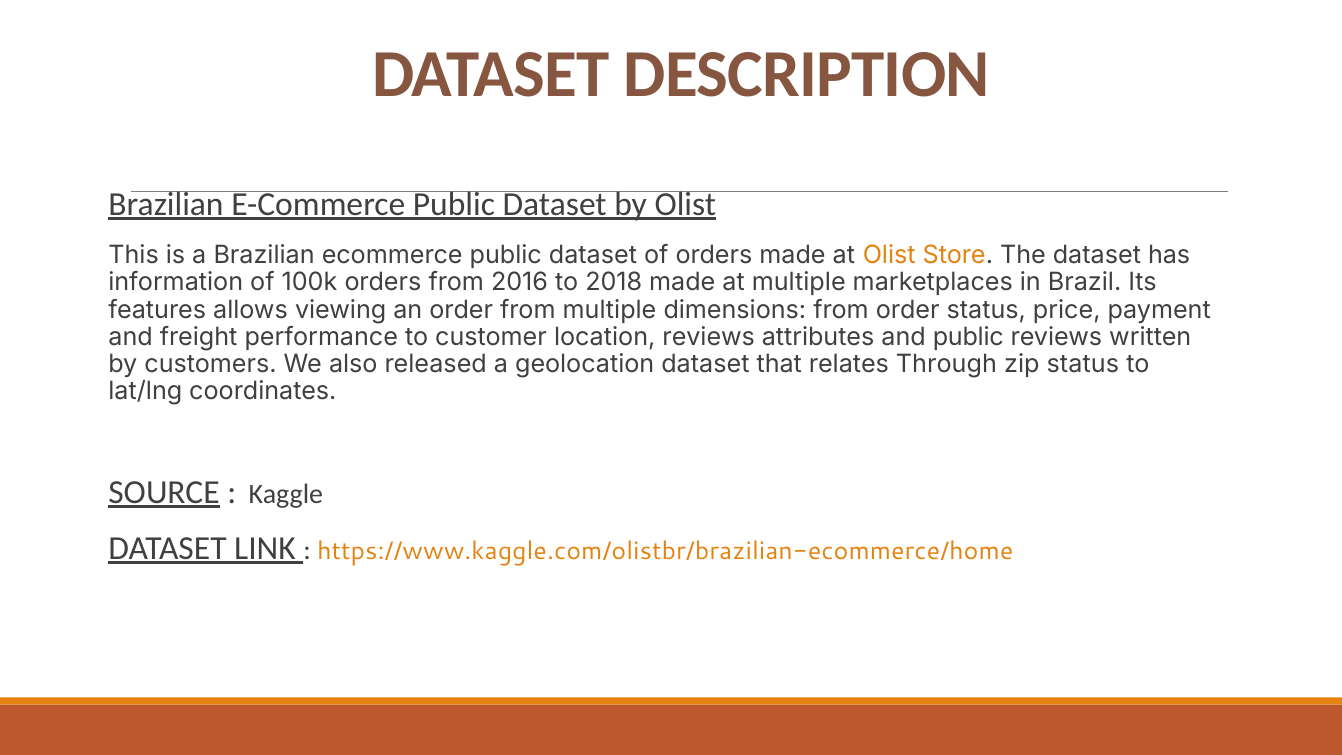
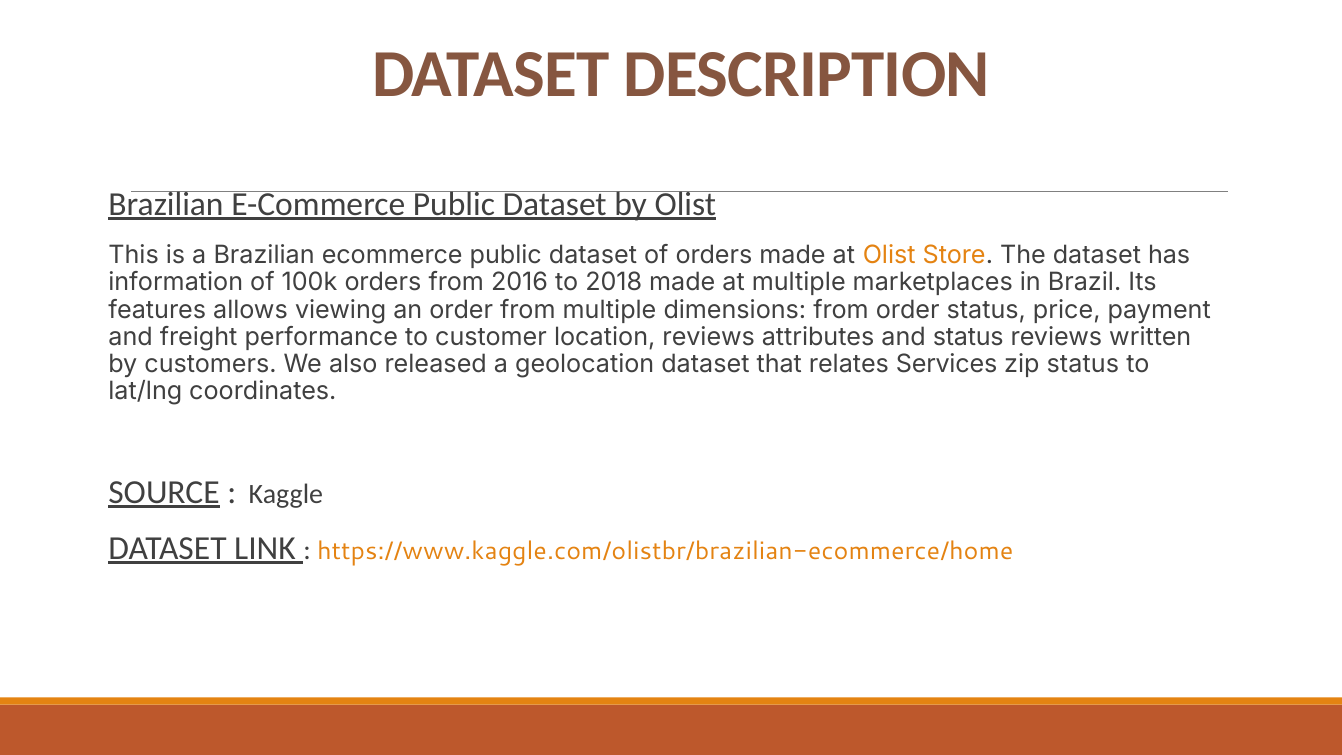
and public: public -> status
Through: Through -> Services
